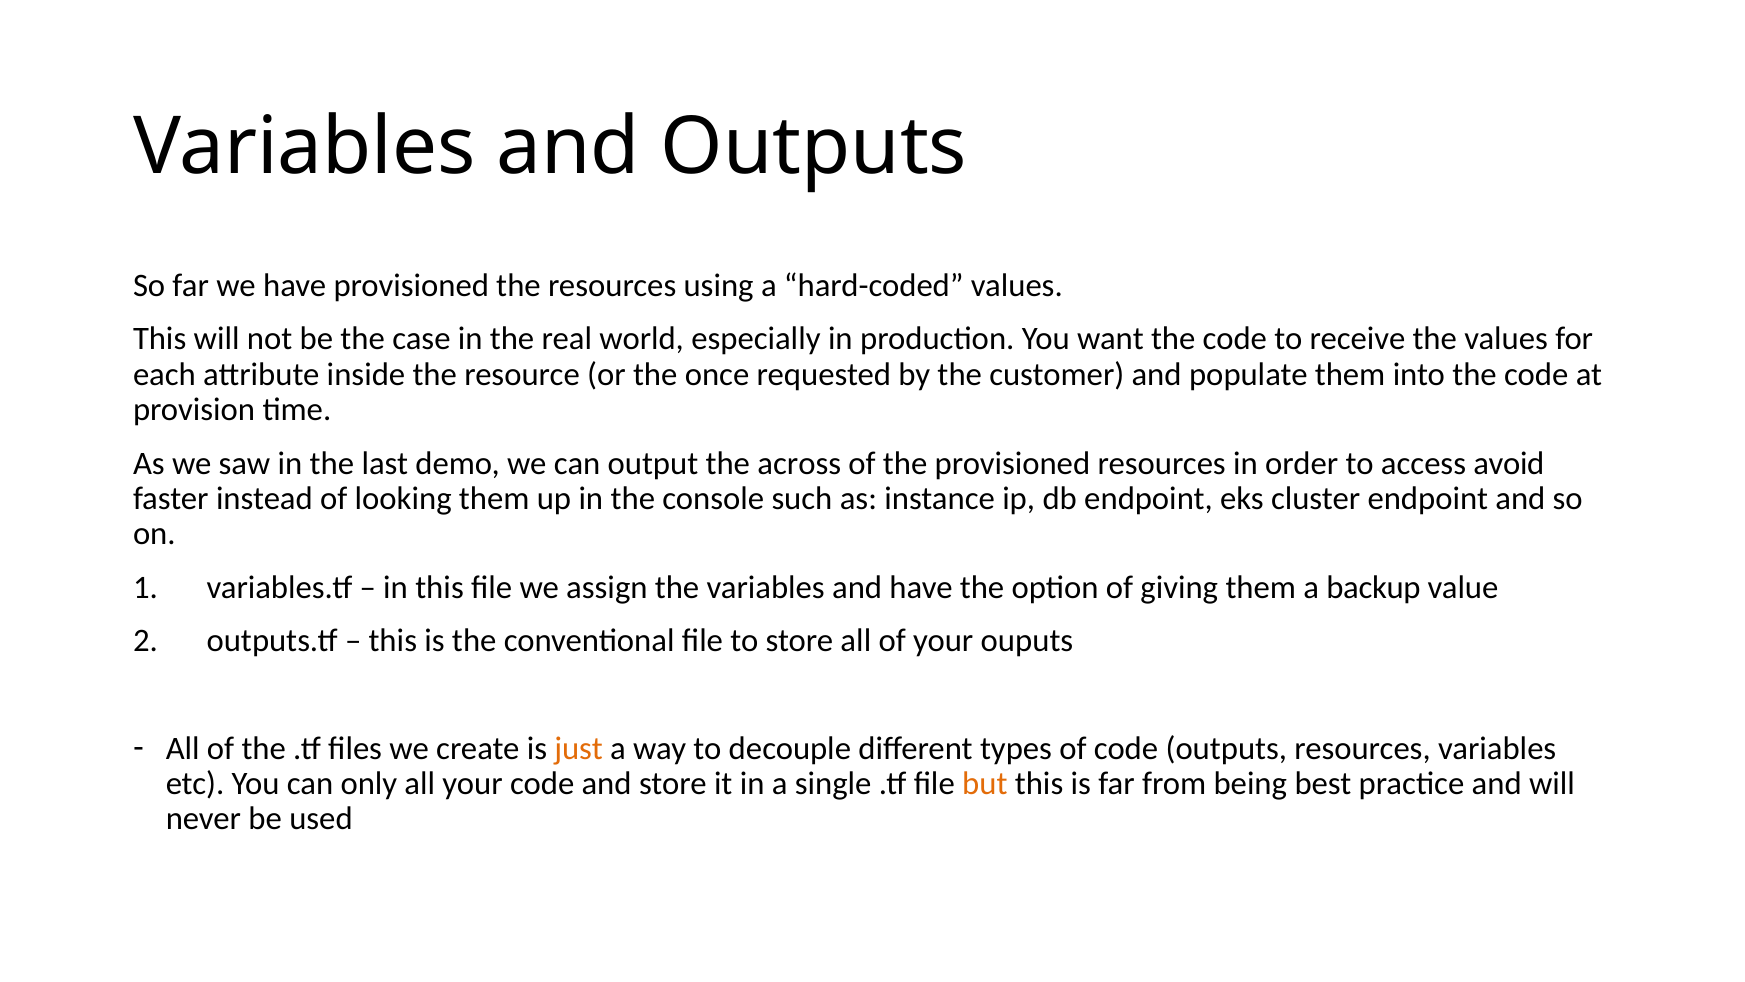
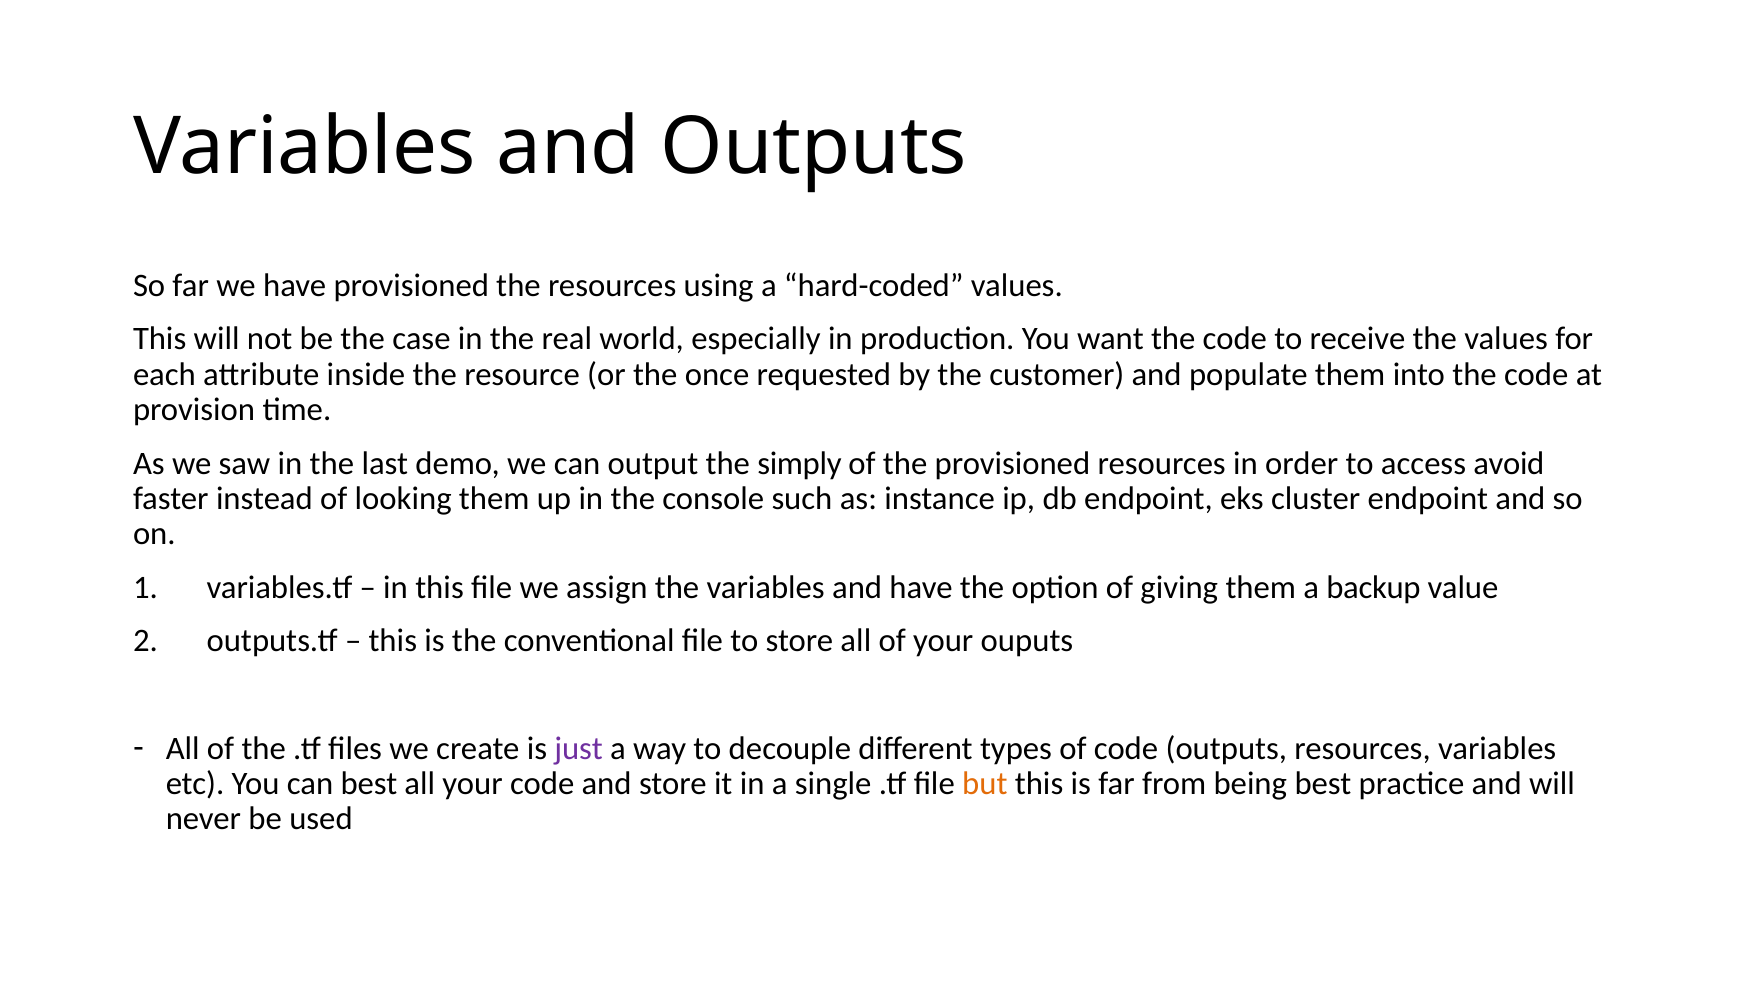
across: across -> simply
just colour: orange -> purple
can only: only -> best
